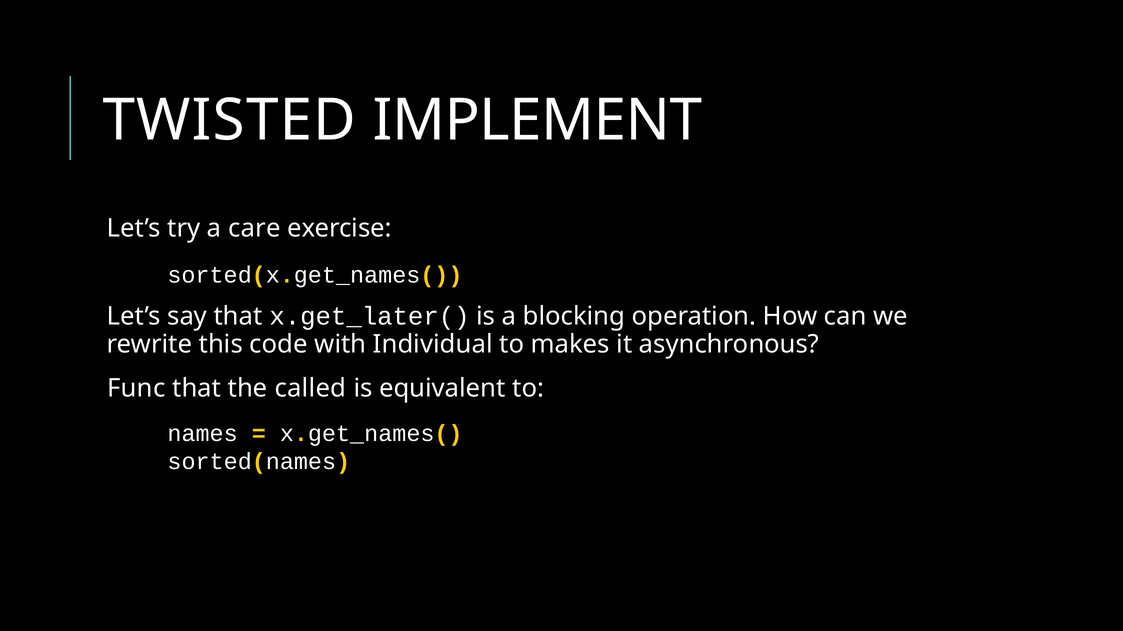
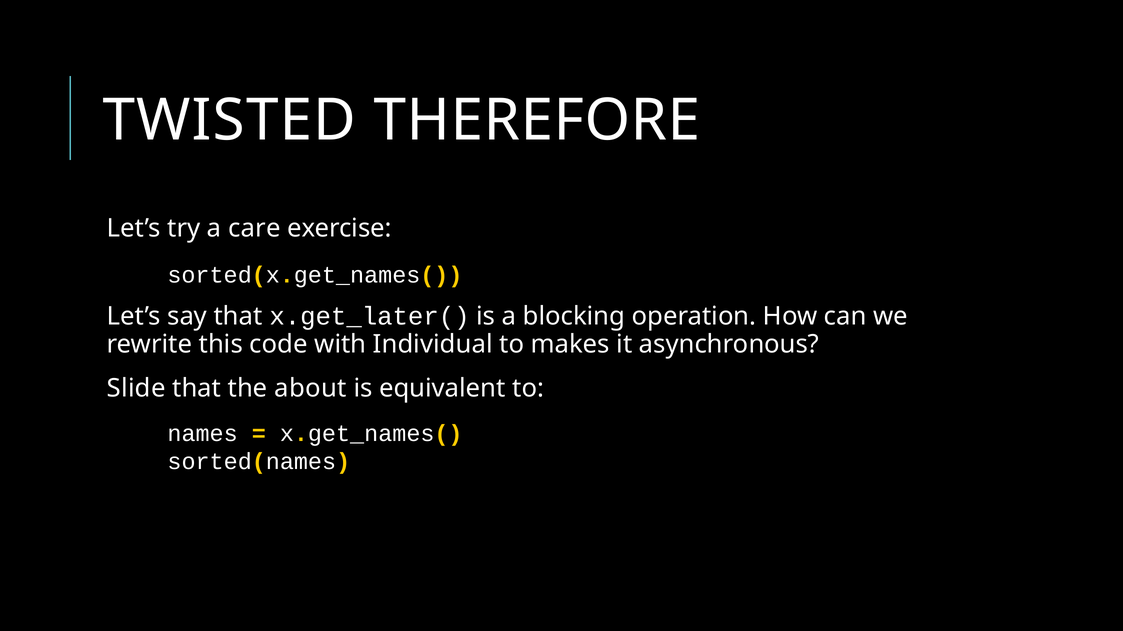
IMPLEMENT: IMPLEMENT -> THEREFORE
Func: Func -> Slide
called: called -> about
